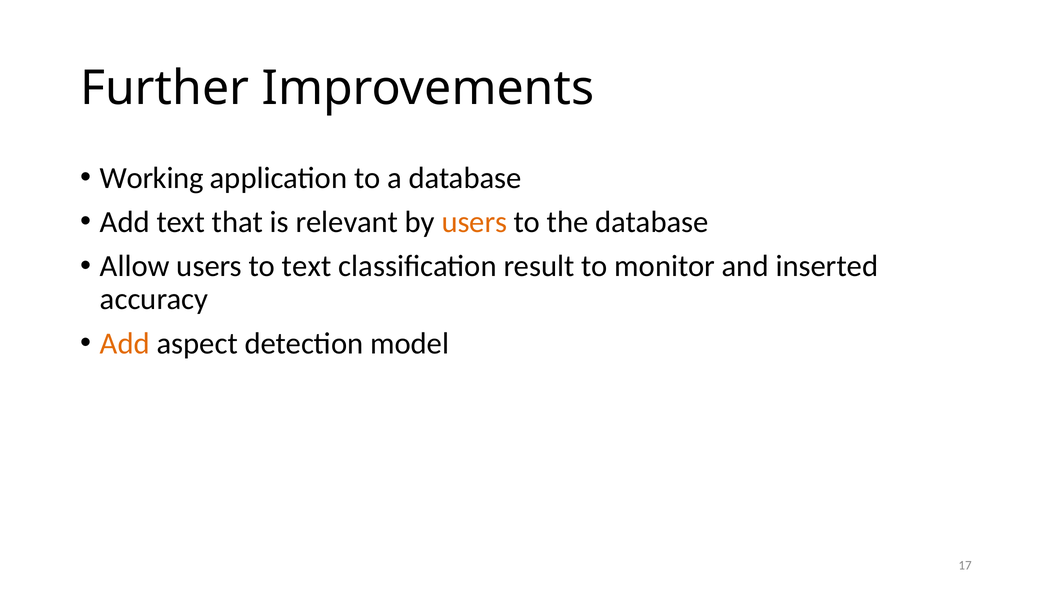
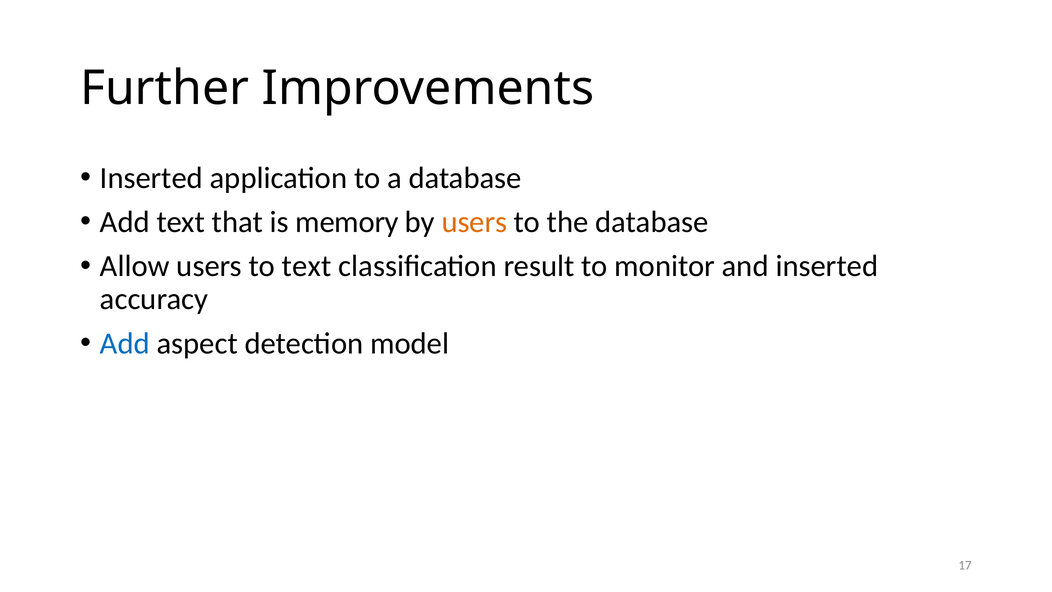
Working at (152, 178): Working -> Inserted
relevant: relevant -> memory
Add at (125, 343) colour: orange -> blue
